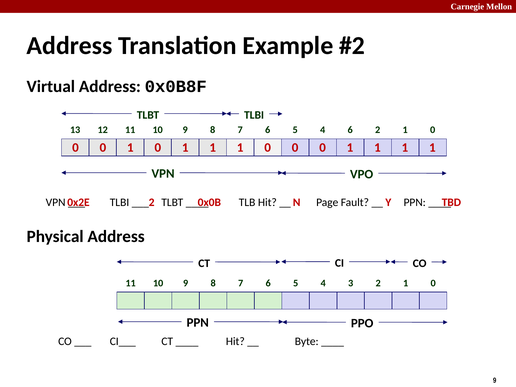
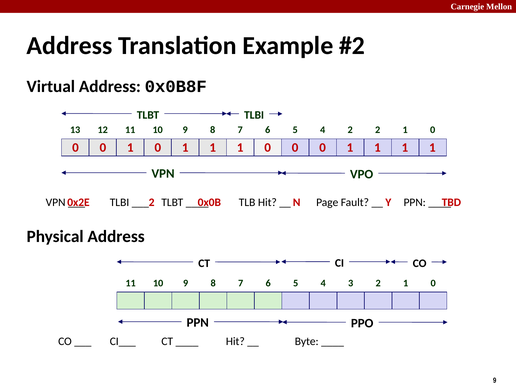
4 6: 6 -> 2
